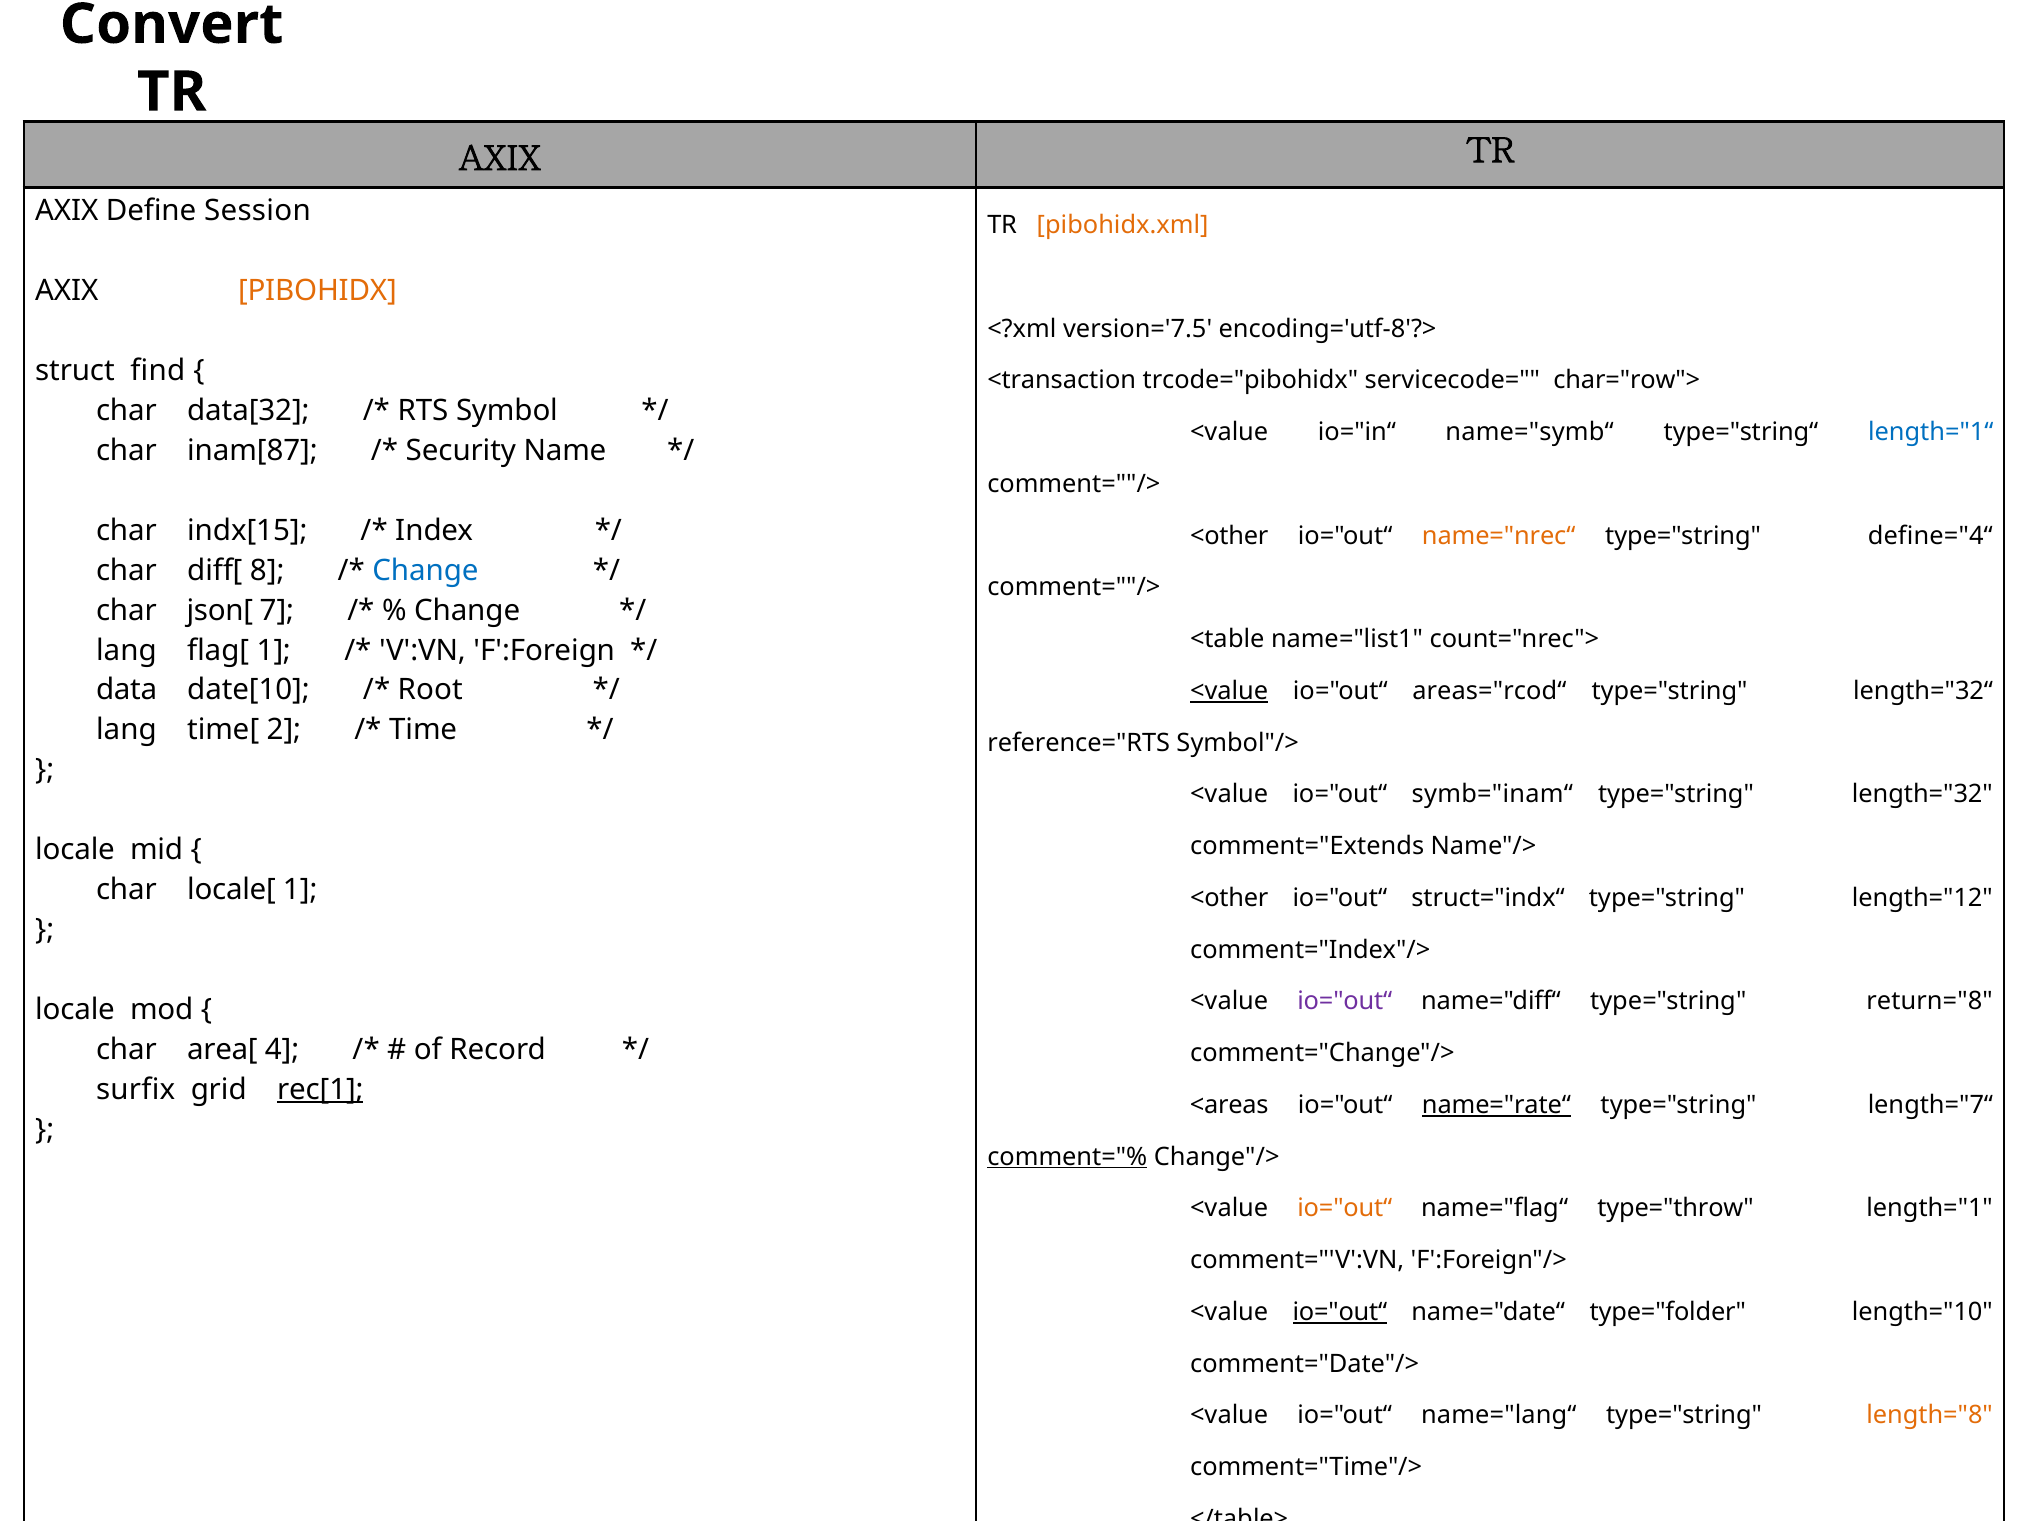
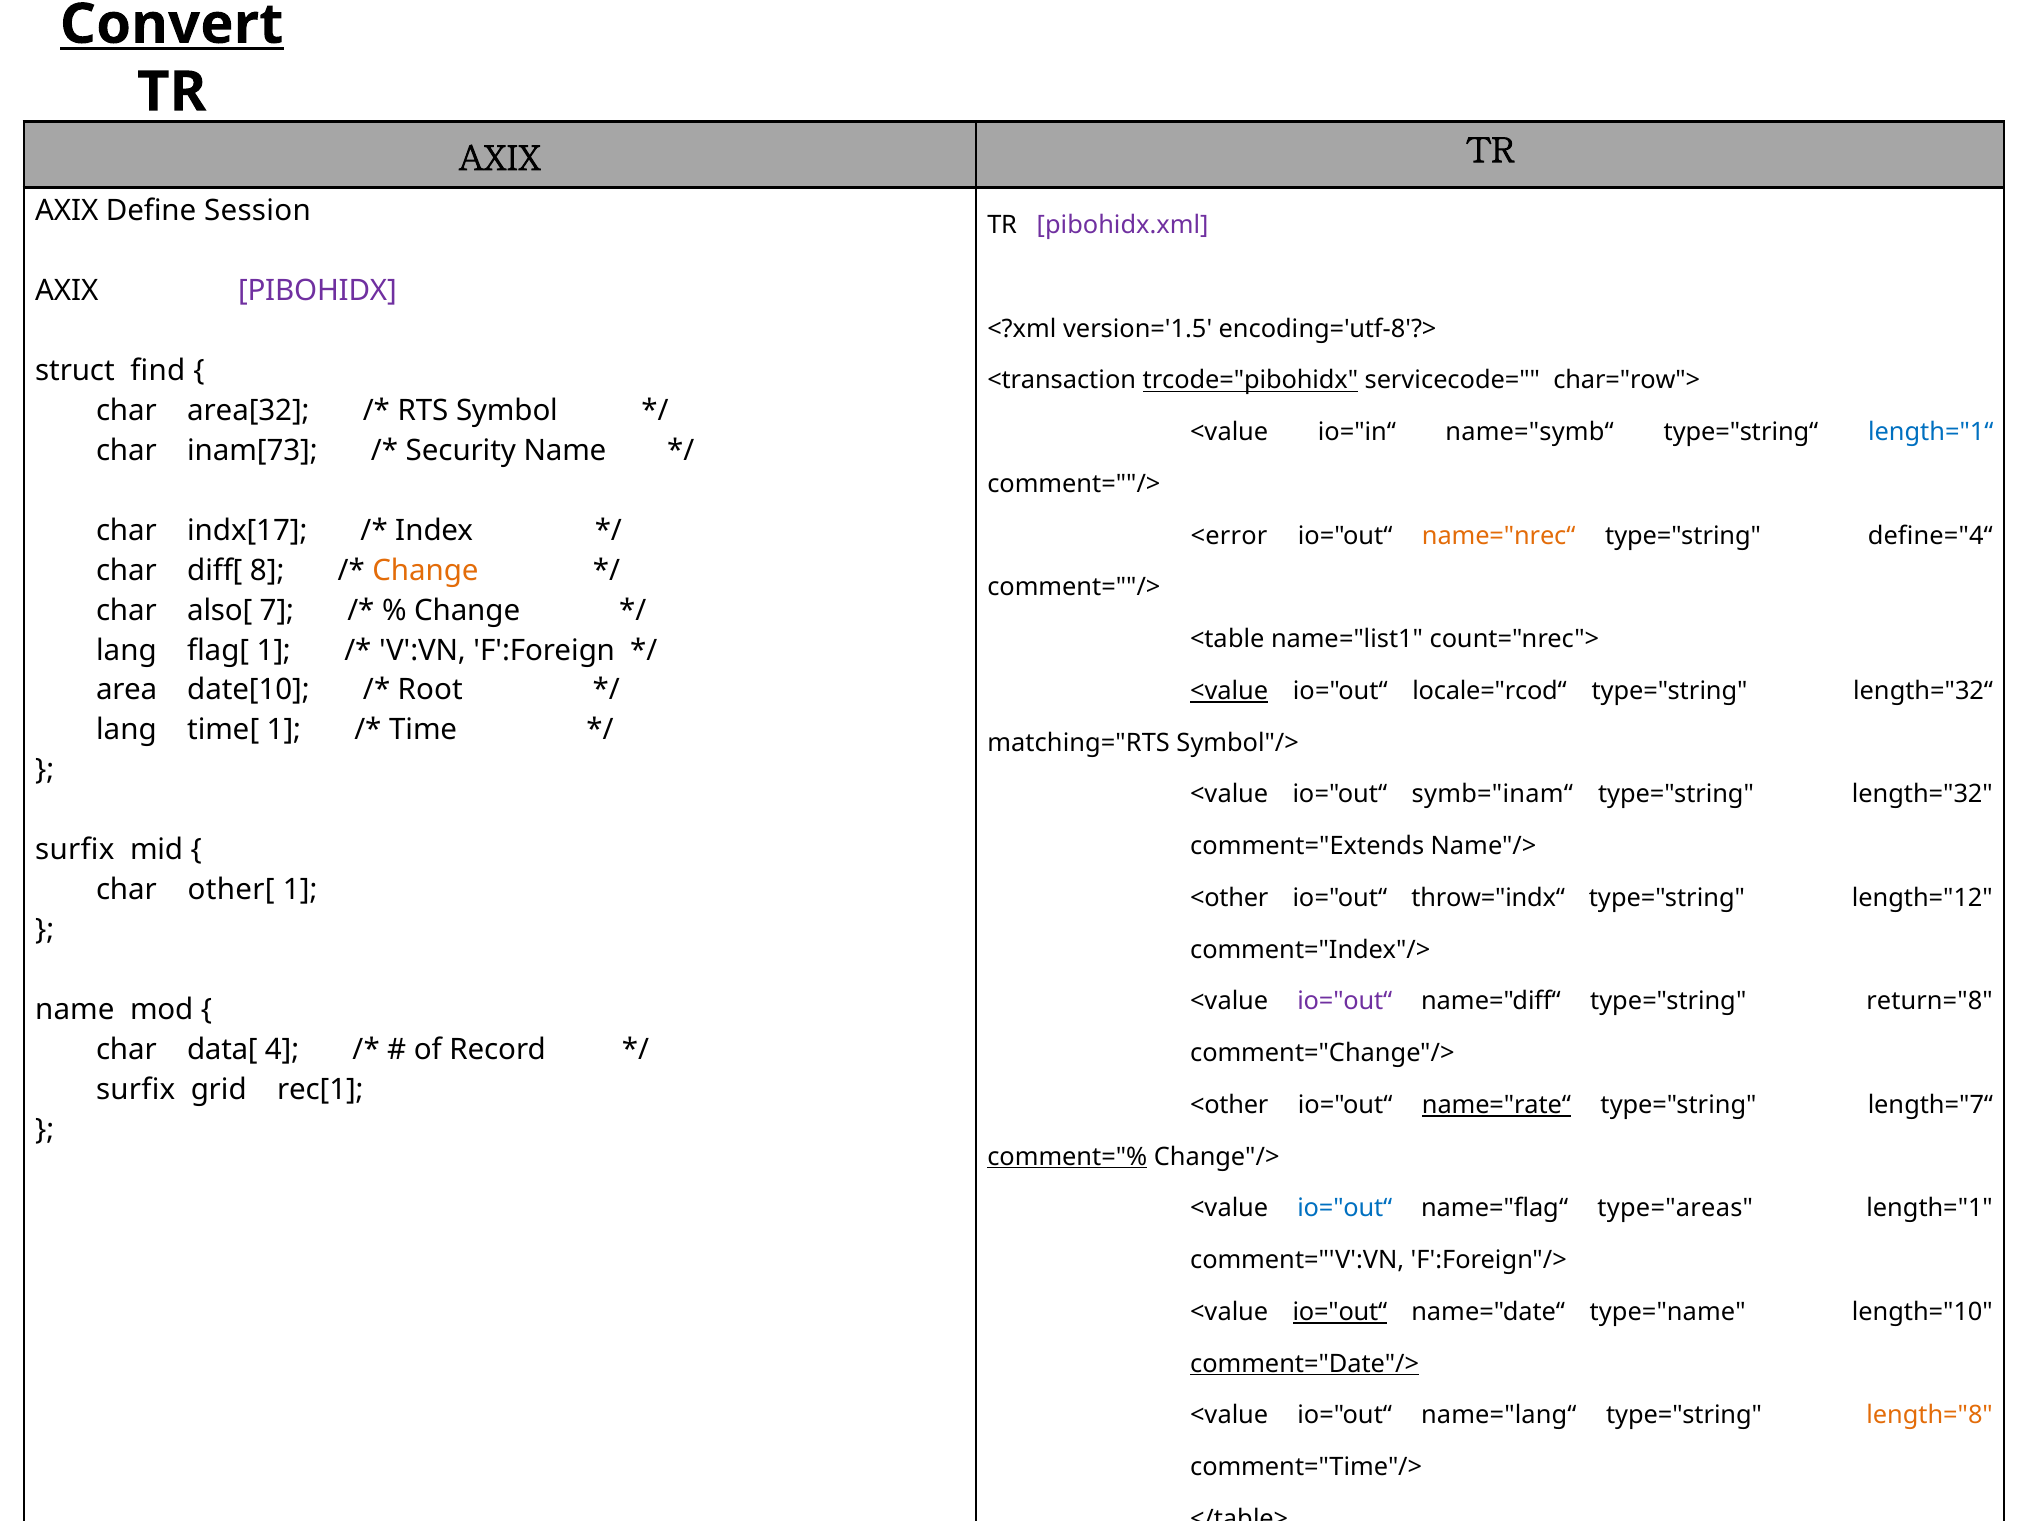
Convert underline: none -> present
pibohidx.xml colour: orange -> purple
PIBOHIDX colour: orange -> purple
version='7.5: version='7.5 -> version='1.5
trcode="pibohidx underline: none -> present
data[32: data[32 -> area[32
inam[87: inam[87 -> inam[73
indx[15: indx[15 -> indx[17
<other at (1229, 536): <other -> <error
Change at (425, 570) colour: blue -> orange
json[: json[ -> also[
data: data -> area
areas="rcod“: areas="rcod“ -> locale="rcod“
time[ 2: 2 -> 1
reference="RTS: reference="RTS -> matching="RTS
locale at (75, 850): locale -> surfix
locale[: locale[ -> other[
struct="indx“: struct="indx“ -> throw="indx“
locale at (75, 1010): locale -> name
area[: area[ -> data[
rec[1 underline: present -> none
<areas at (1229, 1105): <areas -> <other
io="out“ at (1345, 1208) colour: orange -> blue
type="throw: type="throw -> type="areas
type="folder: type="folder -> type="name
comment="Date"/> underline: none -> present
